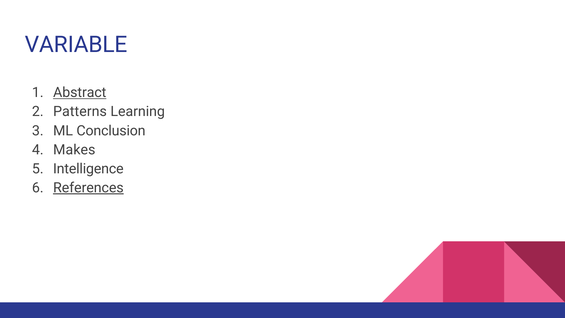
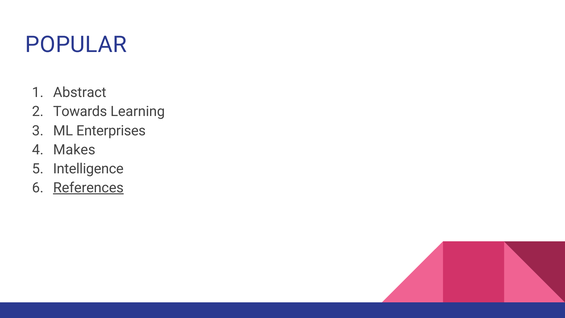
VARIABLE: VARIABLE -> POPULAR
Abstract underline: present -> none
Patterns: Patterns -> Towards
Conclusion: Conclusion -> Enterprises
